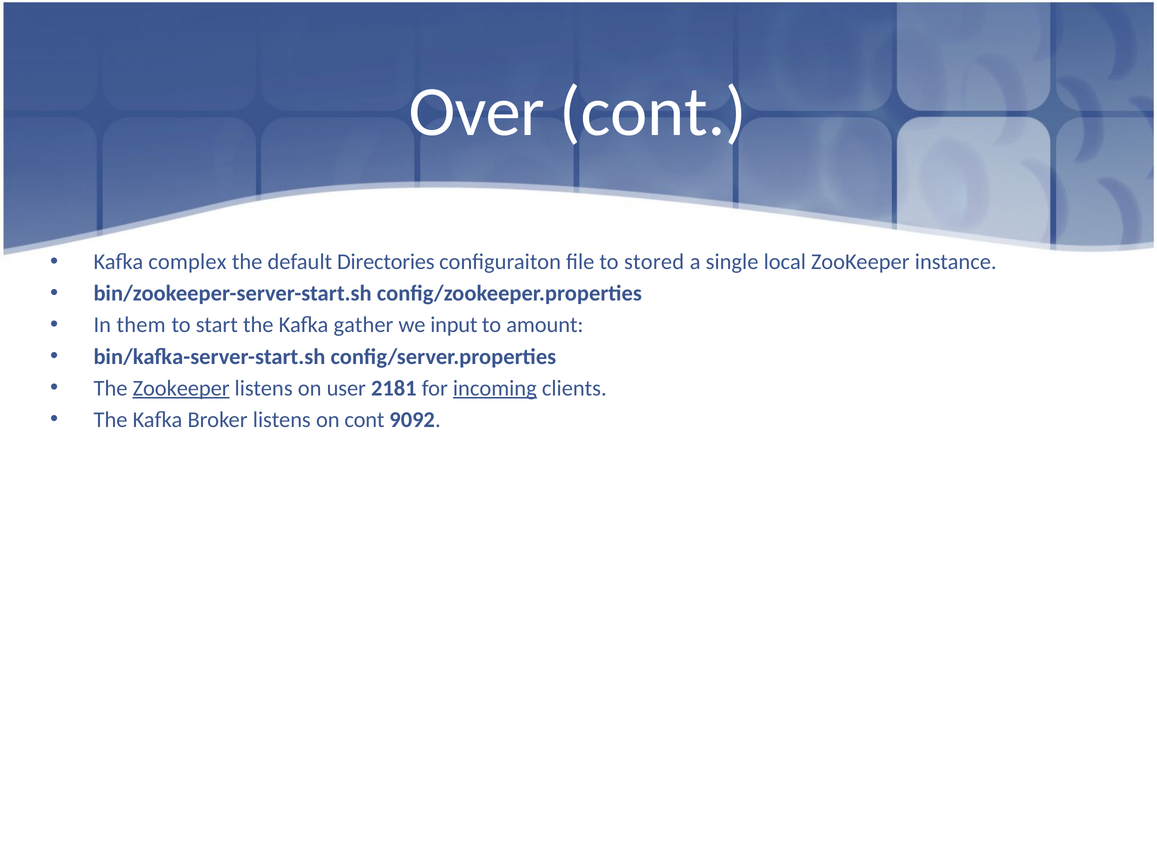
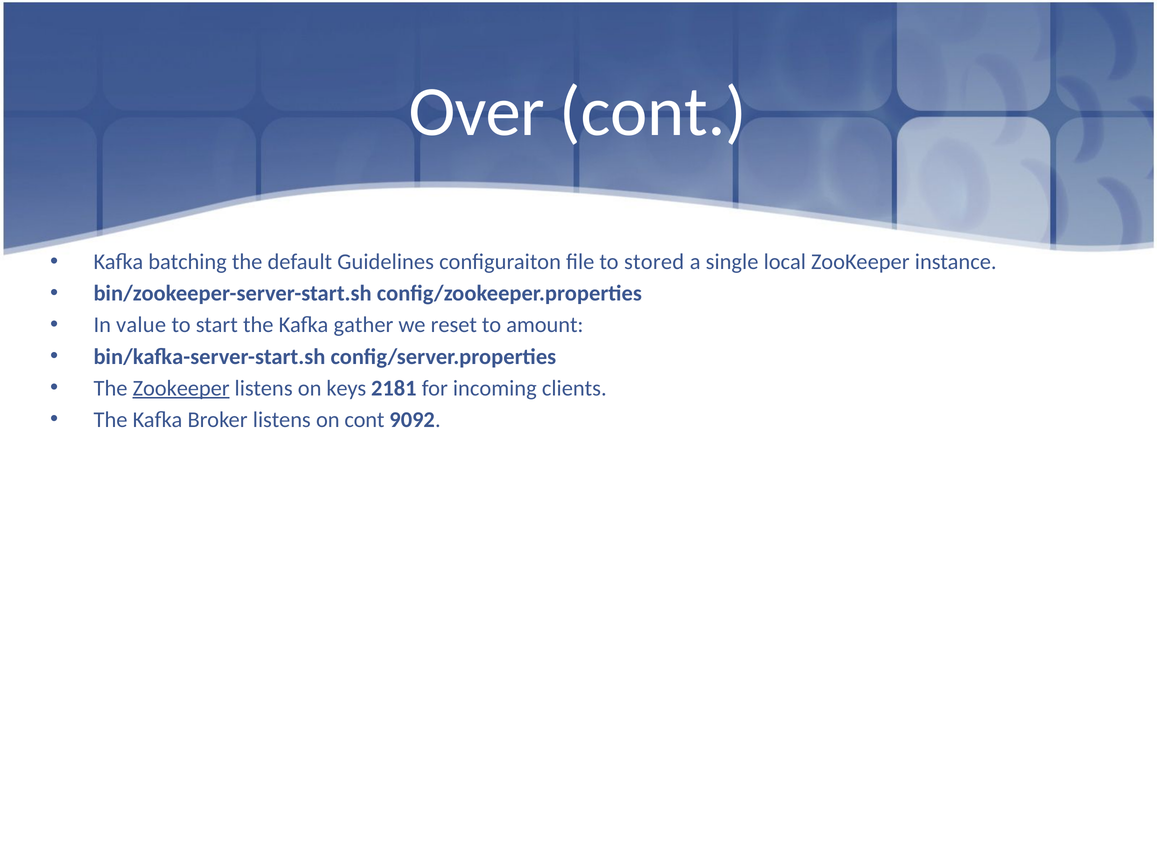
complex: complex -> batching
Directories: Directories -> Guidelines
them: them -> value
input: input -> reset
user: user -> keys
incoming underline: present -> none
